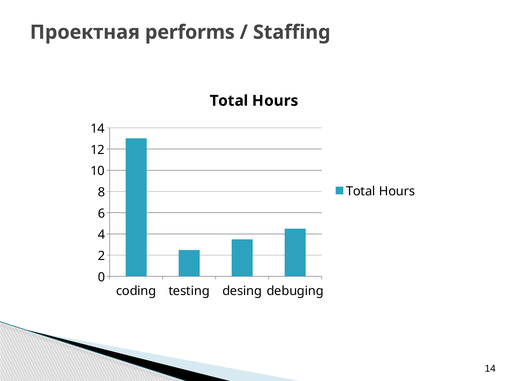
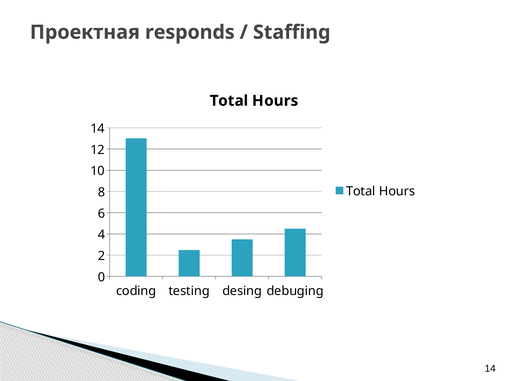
performs: performs -> responds
